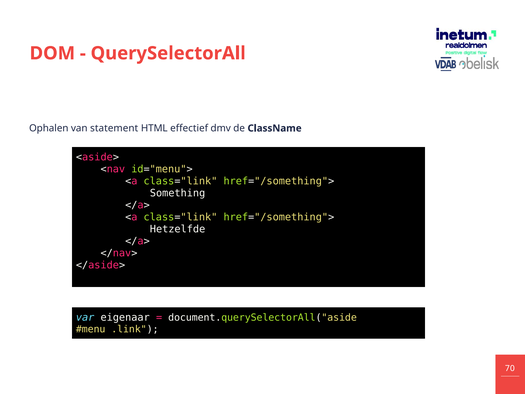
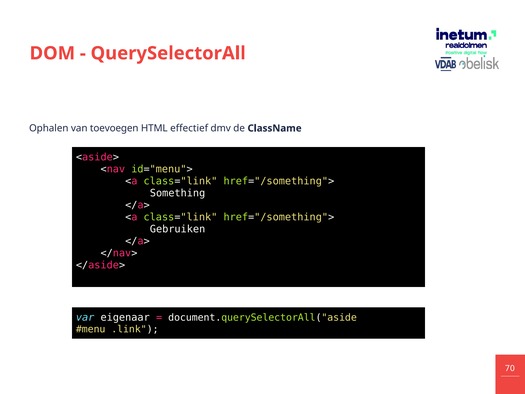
statement: statement -> toevoegen
Hetzelfde: Hetzelfde -> Gebruiken
